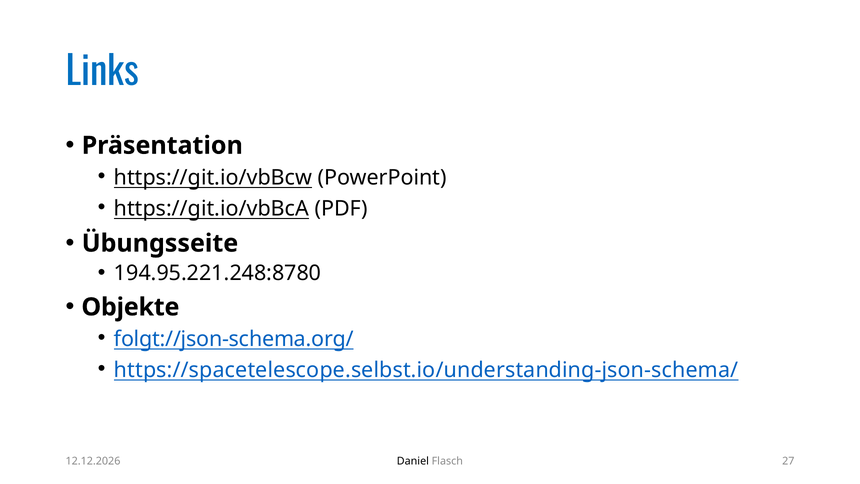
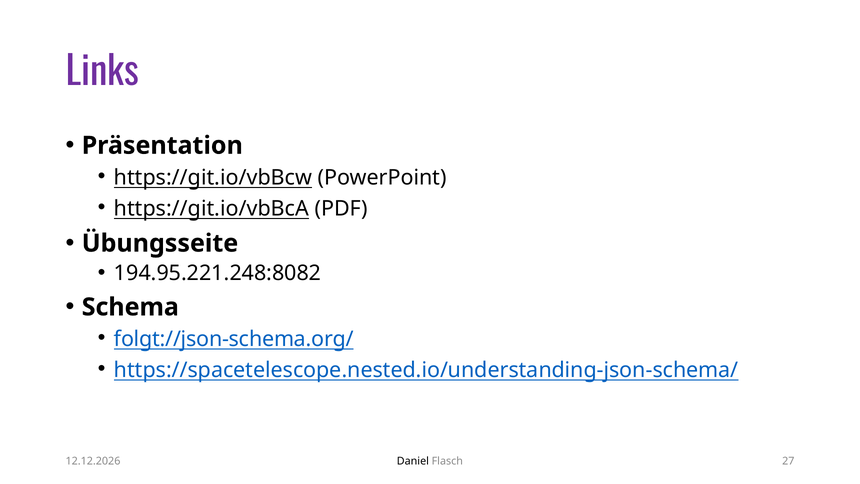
Links colour: blue -> purple
194.95.221.248:8780: 194.95.221.248:8780 -> 194.95.221.248:8082
Objekte: Objekte -> Schema
https://spacetelescope.selbst.io/understanding-json-schema/: https://spacetelescope.selbst.io/understanding-json-schema/ -> https://spacetelescope.nested.io/understanding-json-schema/
